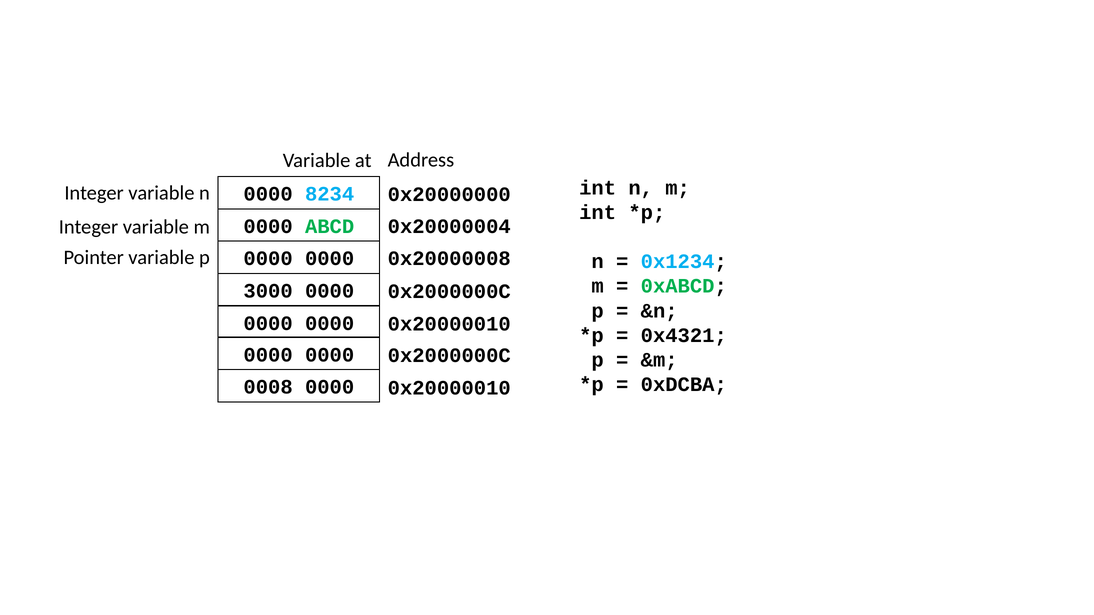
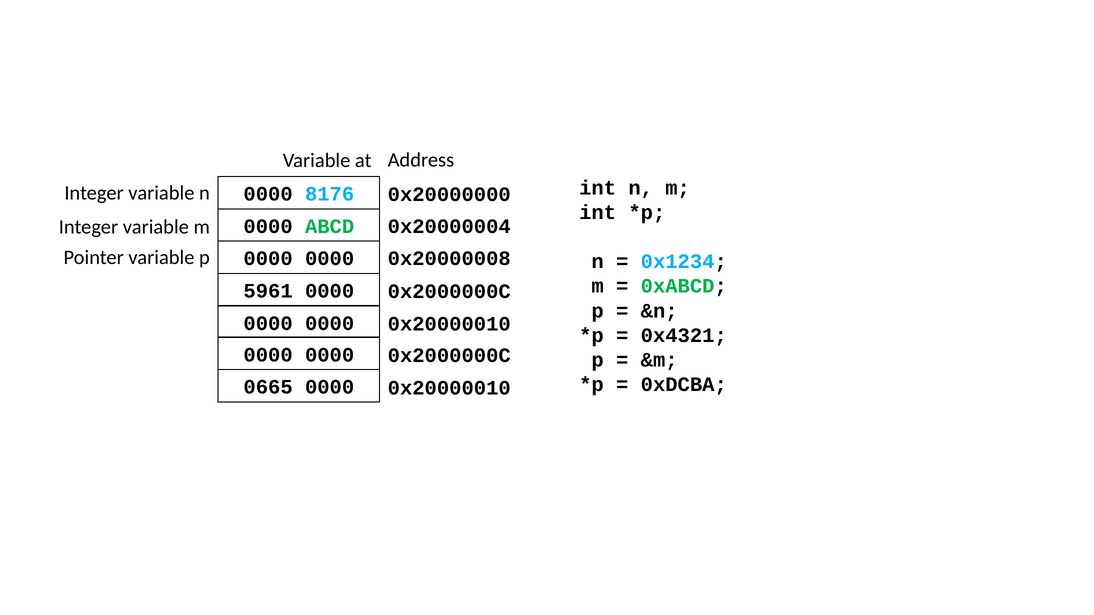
8234: 8234 -> 8176
3000: 3000 -> 5961
0008: 0008 -> 0665
